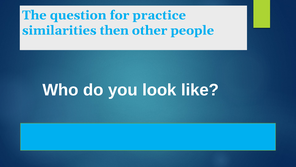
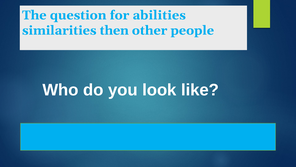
practice: practice -> abilities
